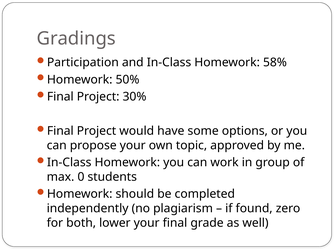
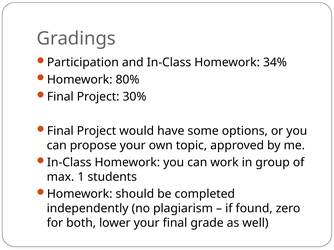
58%: 58% -> 34%
50%: 50% -> 80%
0: 0 -> 1
